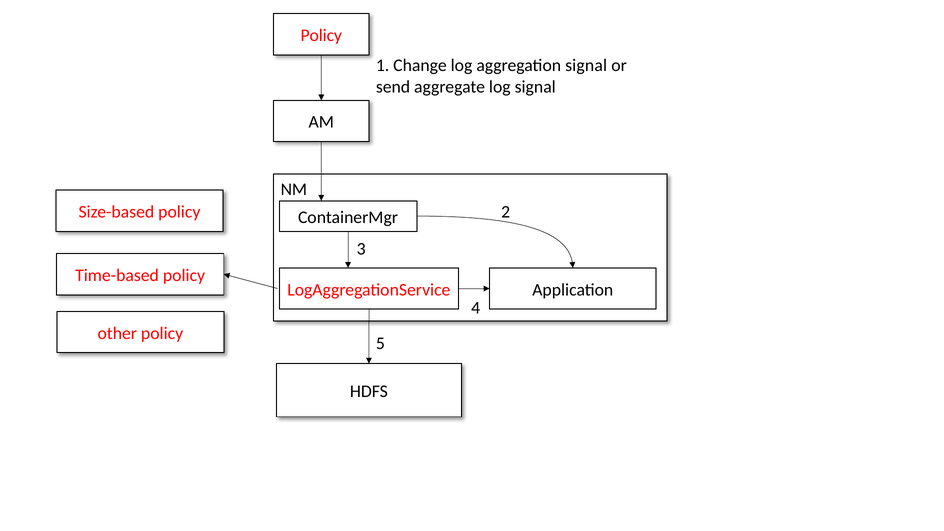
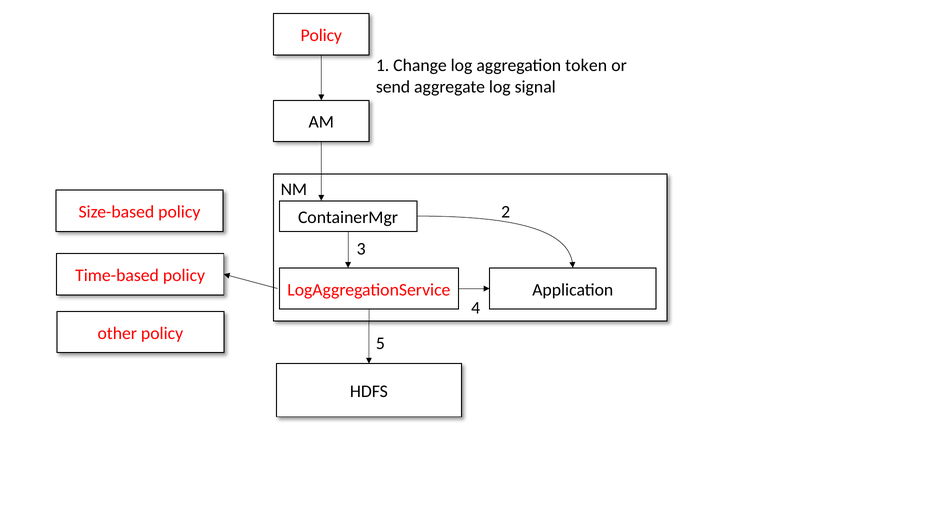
aggregation signal: signal -> token
